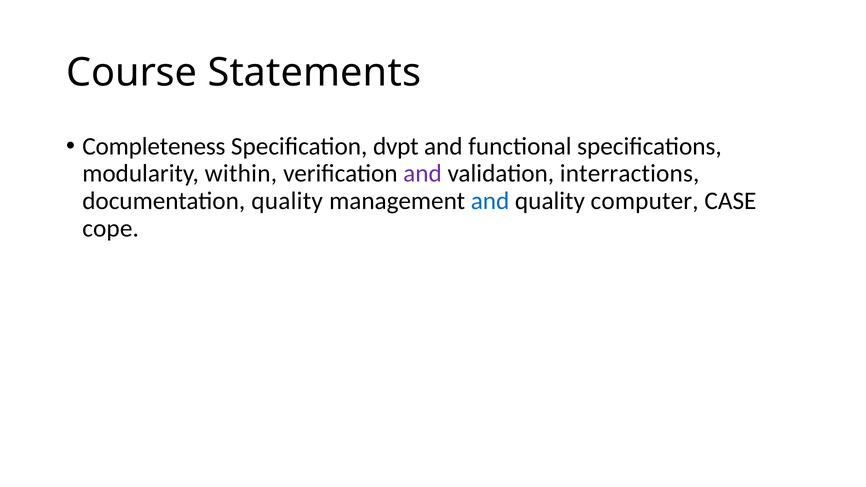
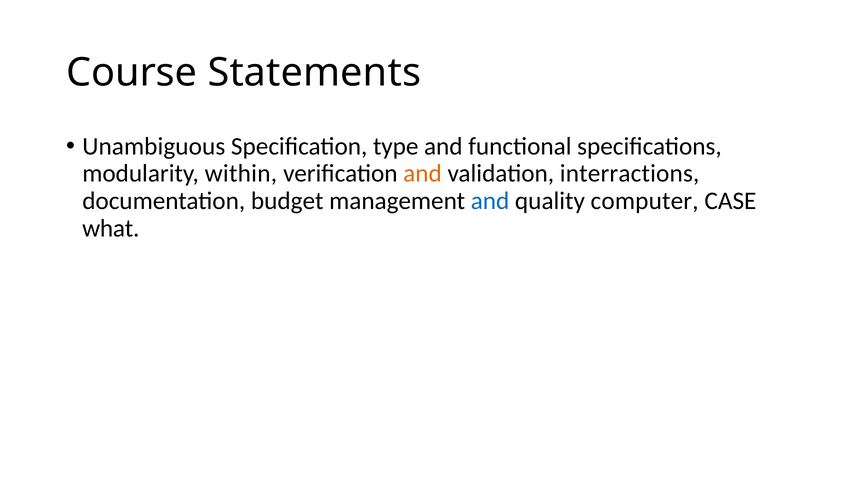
Completeness: Completeness -> Unambiguous
dvpt: dvpt -> type
and at (423, 174) colour: purple -> orange
documentation quality: quality -> budget
cope: cope -> what
